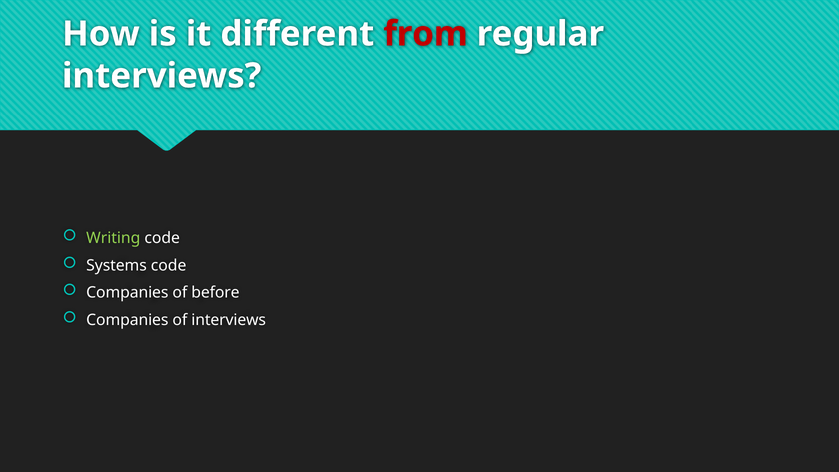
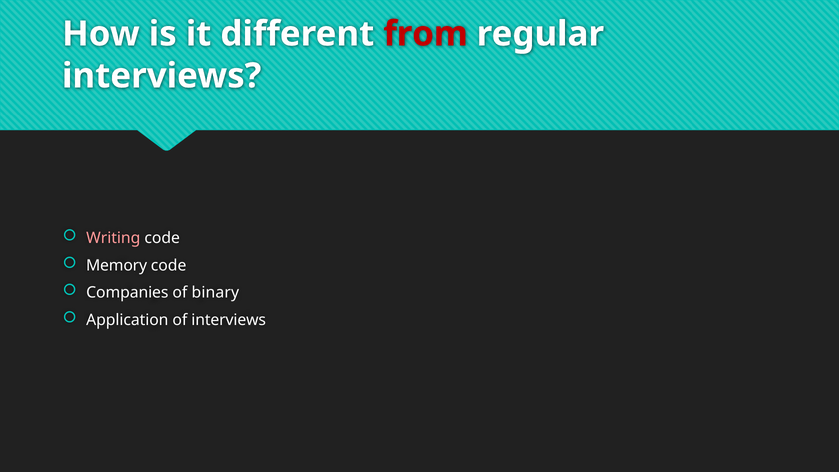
Writing colour: light green -> pink
Systems: Systems -> Memory
before: before -> binary
Companies at (127, 320): Companies -> Application
